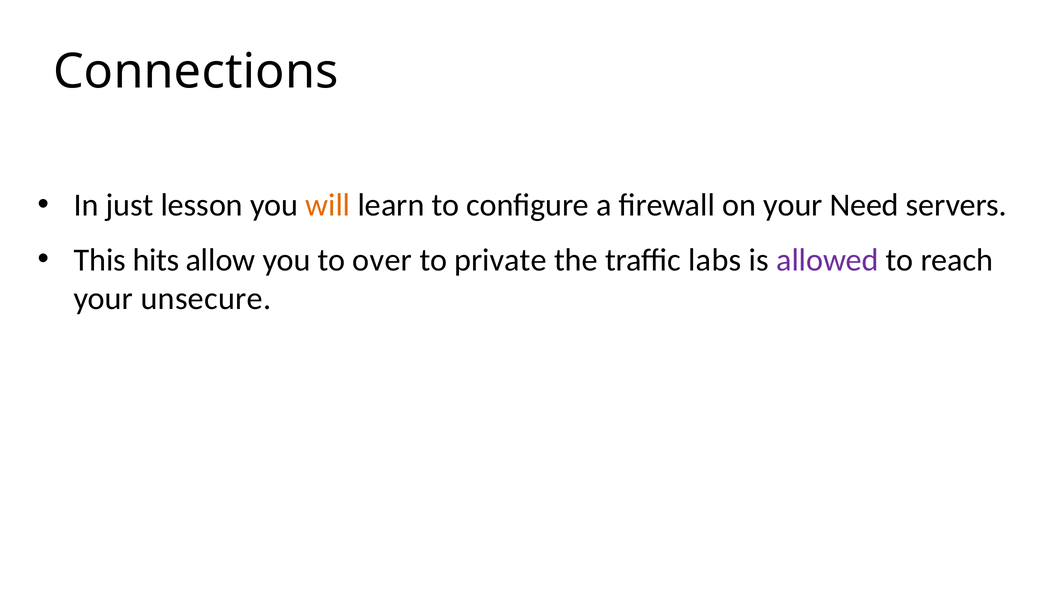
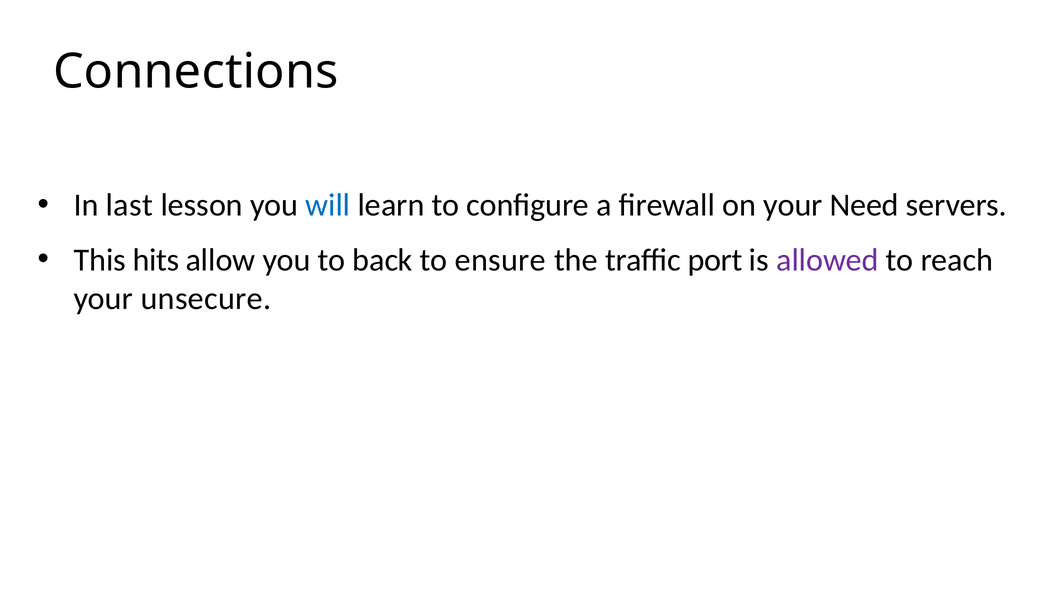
just: just -> last
will colour: orange -> blue
over: over -> back
private: private -> ensure
labs: labs -> port
